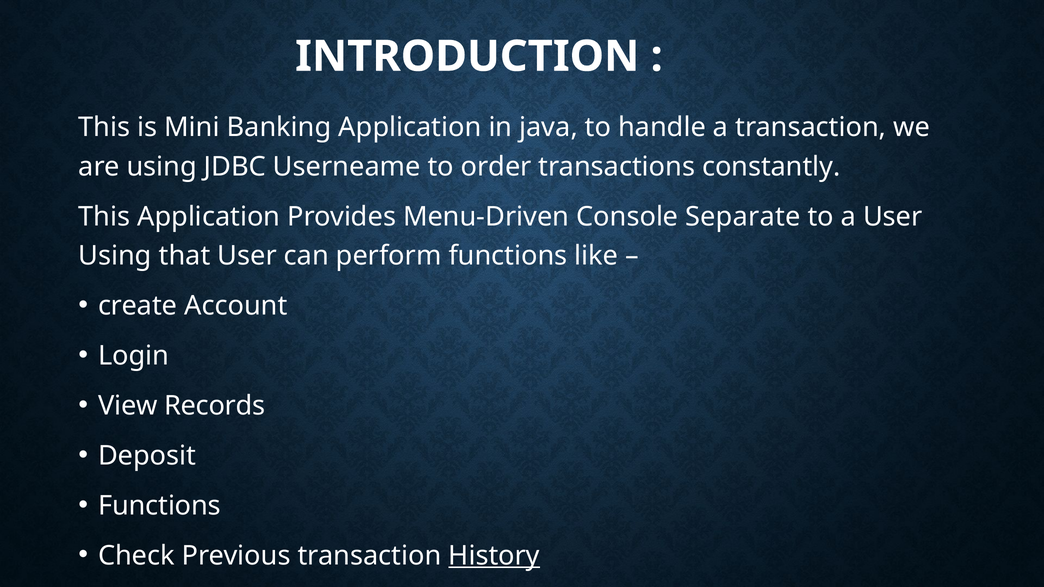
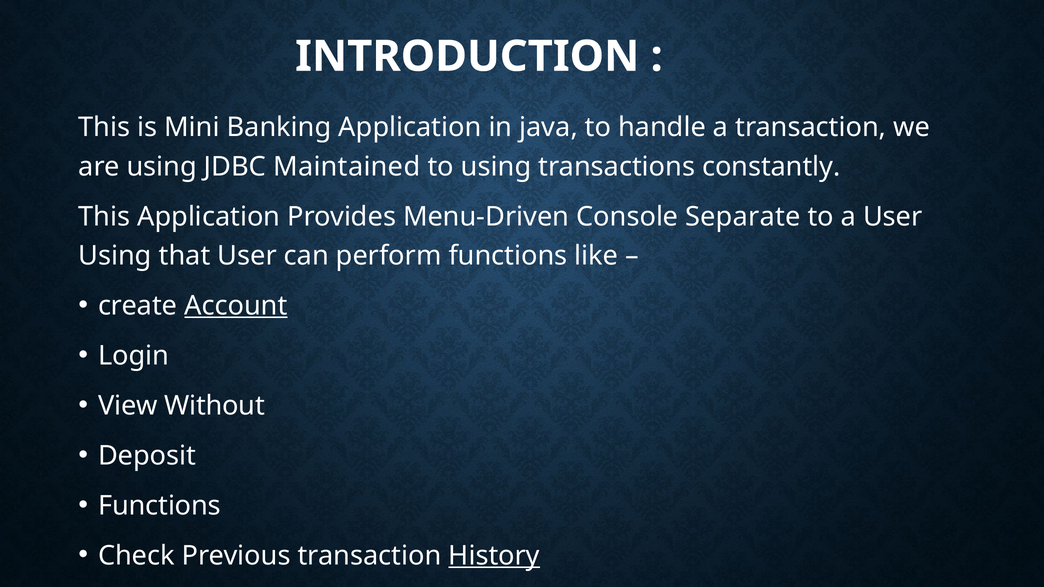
Userneame: Userneame -> Maintained
to order: order -> using
Account underline: none -> present
Records: Records -> Without
